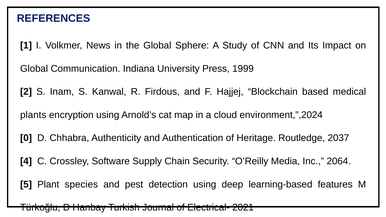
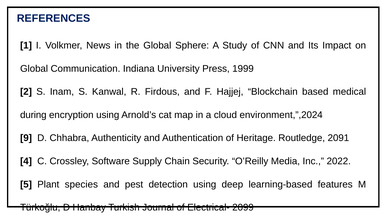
plants: plants -> during
0: 0 -> 9
2037: 2037 -> 2091
2064: 2064 -> 2022
2021: 2021 -> 2099
